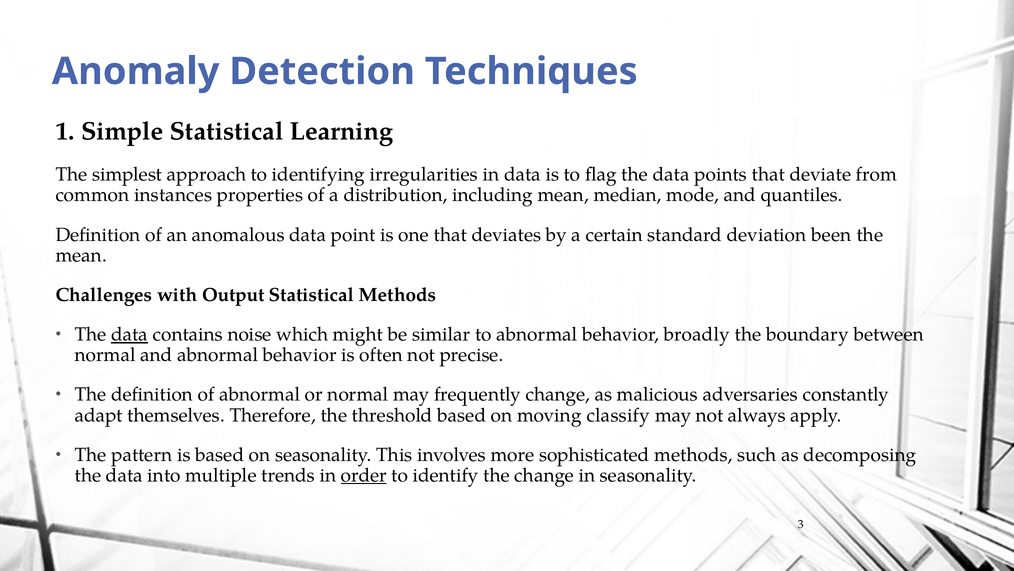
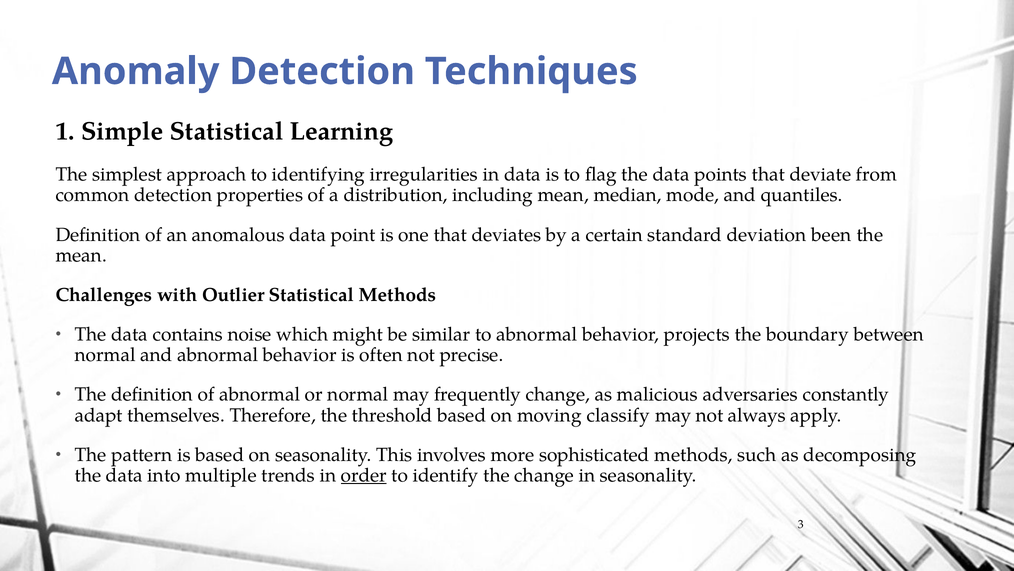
common instances: instances -> detection
Output: Output -> Outlier
data at (130, 334) underline: present -> none
broadly: broadly -> projects
